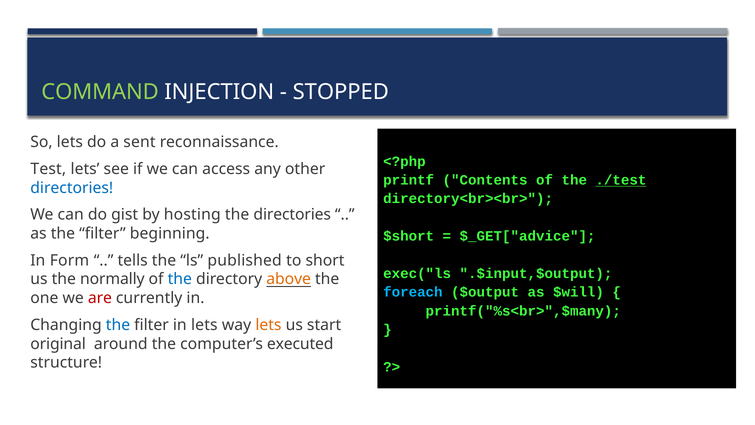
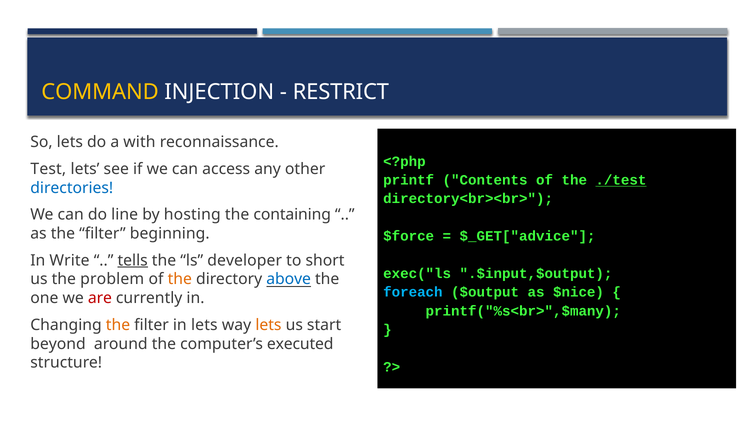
COMMAND colour: light green -> yellow
STOPPED: STOPPED -> RESTRICT
sent: sent -> with
gist: gist -> line
the directories: directories -> containing
$short: $short -> $force
Form: Form -> Write
tells underline: none -> present
published: published -> developer
normally: normally -> problem
the at (180, 279) colour: blue -> orange
above colour: orange -> blue
$will: $will -> $nice
the at (118, 325) colour: blue -> orange
original: original -> beyond
